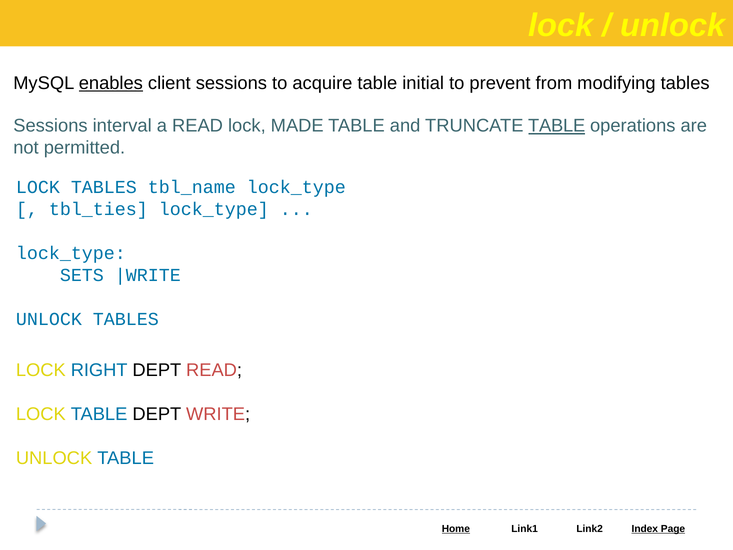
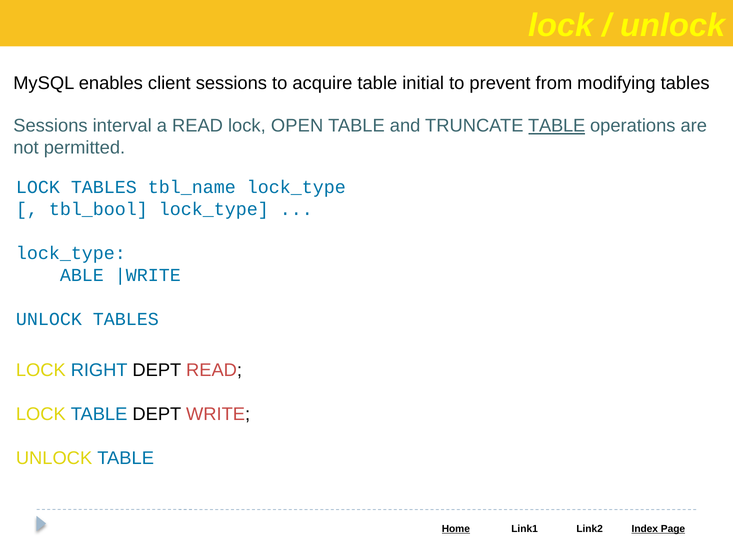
enables underline: present -> none
MADE: MADE -> OPEN
tbl_ties: tbl_ties -> tbl_bool
SETS: SETS -> ABLE
